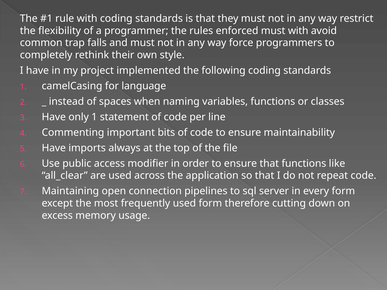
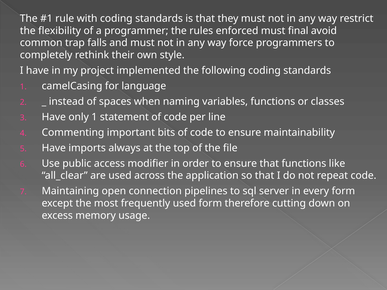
must with: with -> final
